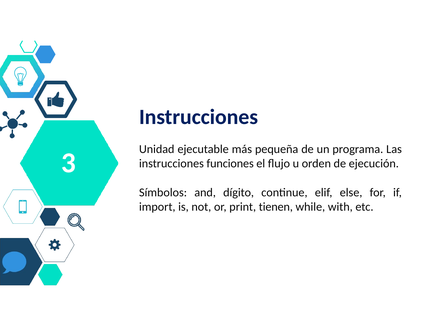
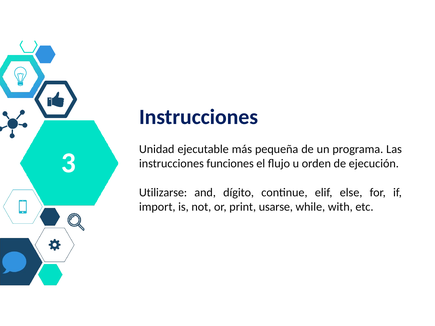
Símbolos: Símbolos -> Utilizarse
tienen: tienen -> usarse
